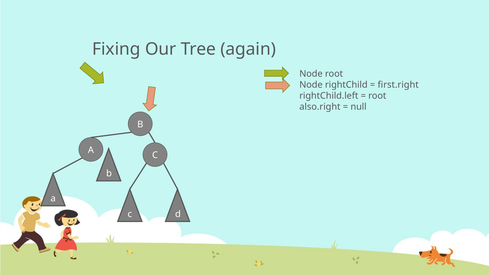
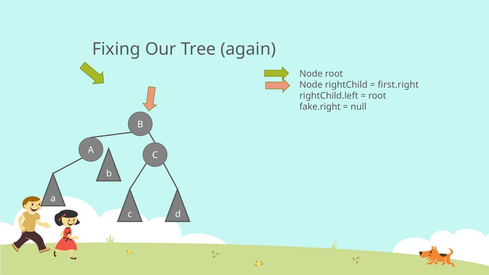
also.right: also.right -> fake.right
